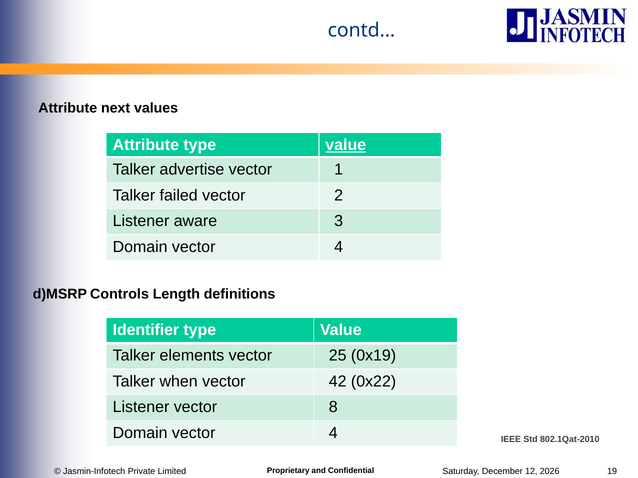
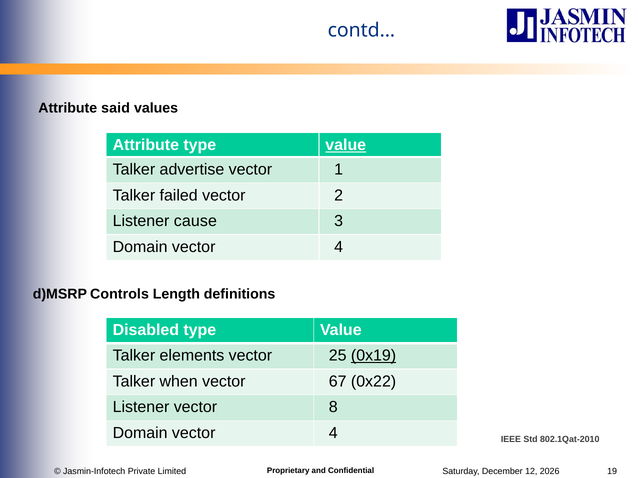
next: next -> said
aware: aware -> cause
Identifier: Identifier -> Disabled
0x19 underline: none -> present
42: 42 -> 67
